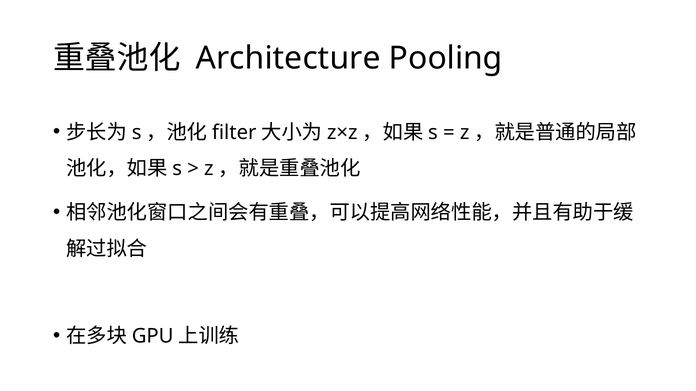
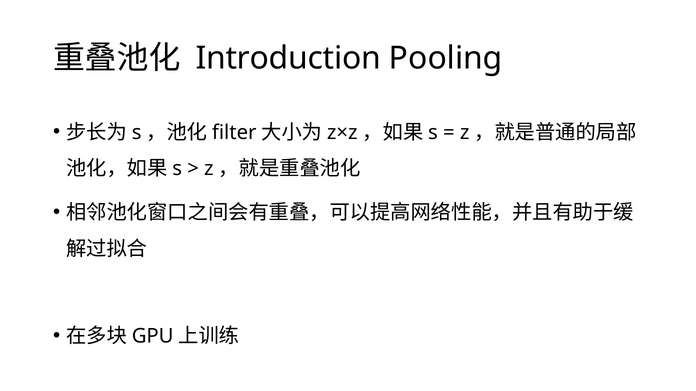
Architecture: Architecture -> Introduction
